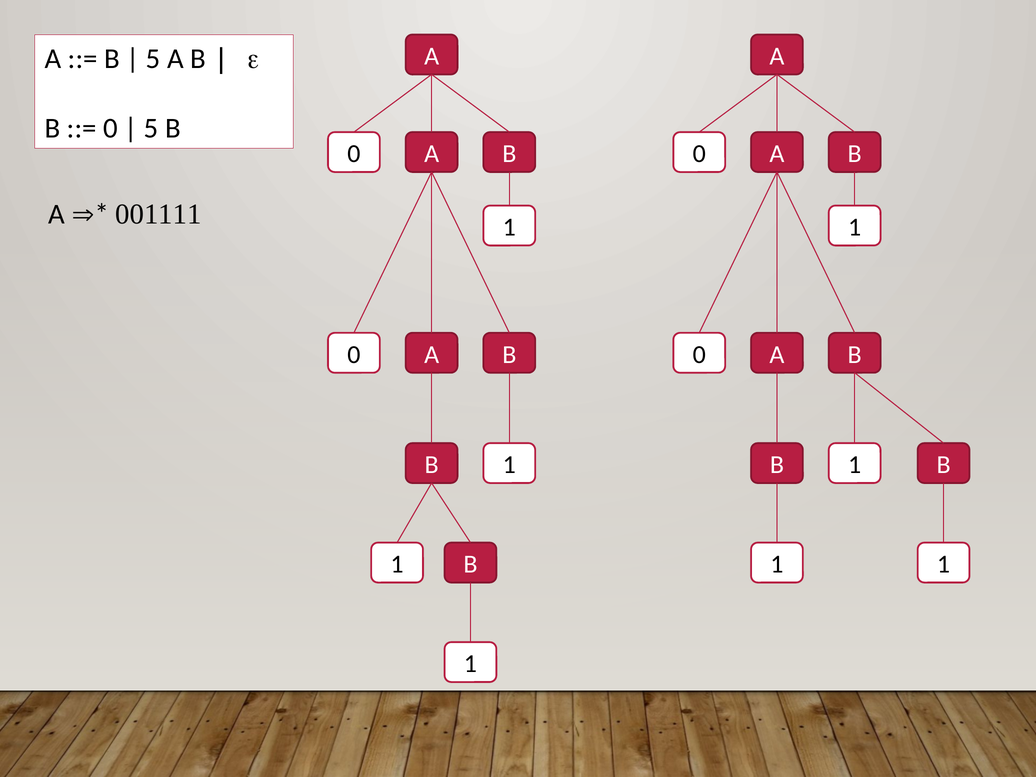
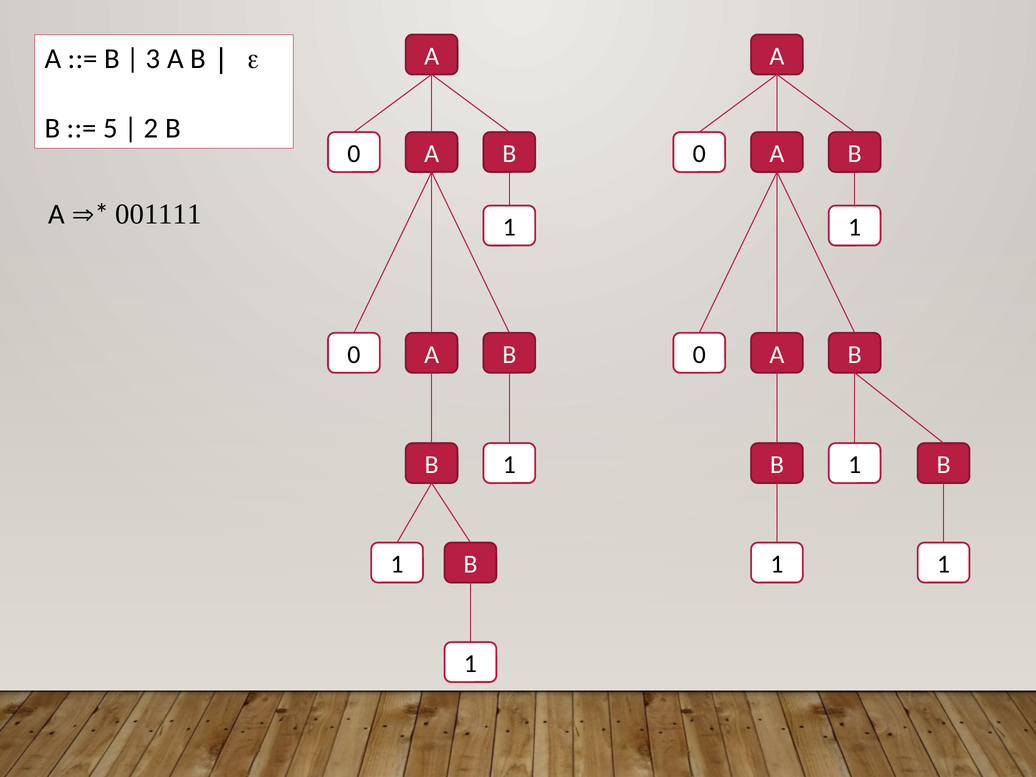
5 at (153, 59): 5 -> 3
0 at (110, 128): 0 -> 5
5 at (151, 128): 5 -> 2
